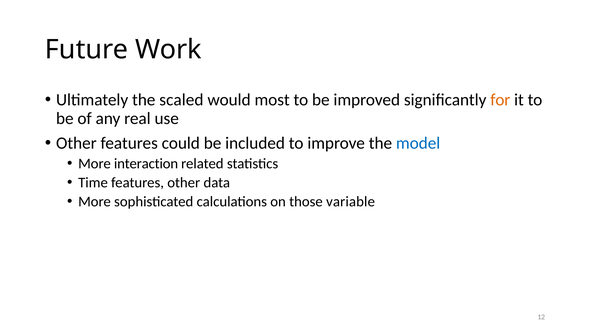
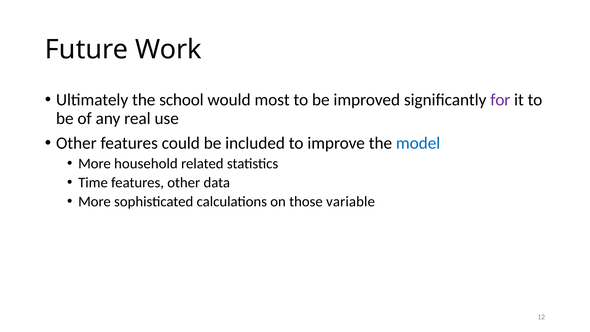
scaled: scaled -> school
for colour: orange -> purple
interaction: interaction -> household
